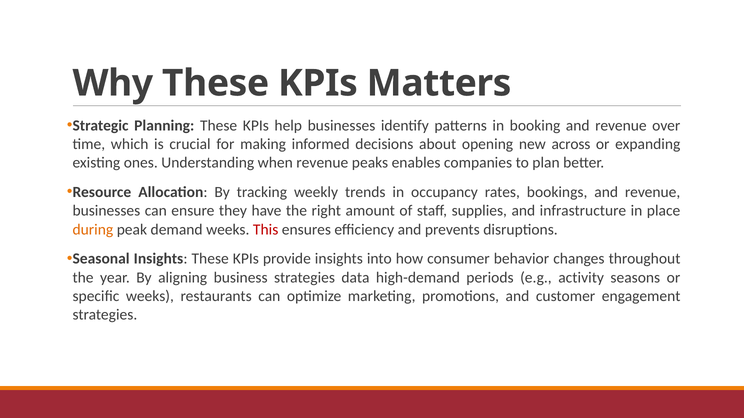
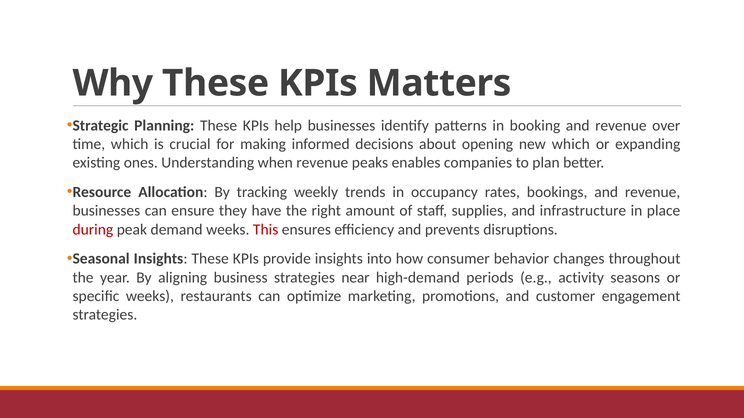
new across: across -> which
during colour: orange -> red
data: data -> near
